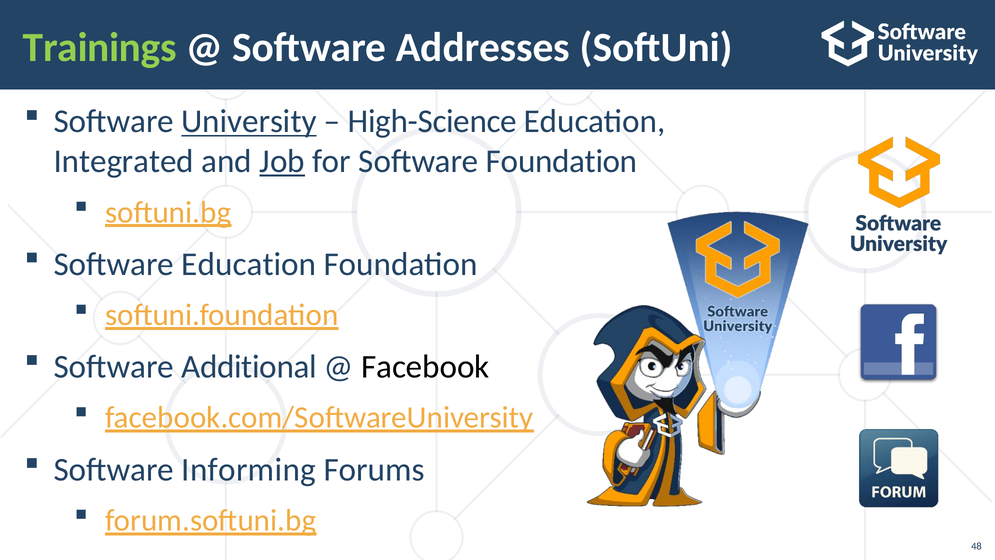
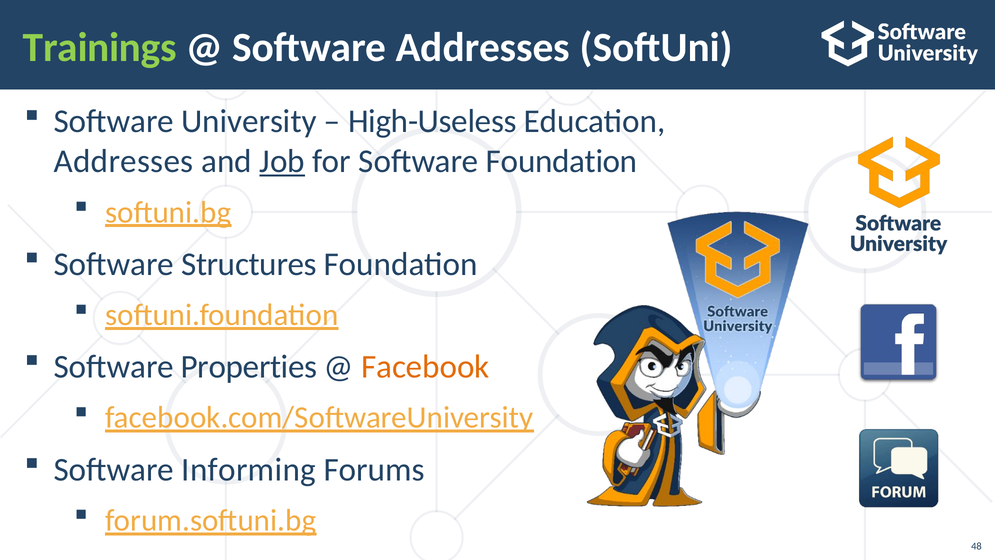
University underline: present -> none
High-Science: High-Science -> High-Useless
Integrated at (124, 161): Integrated -> Addresses
Software Education: Education -> Structures
Additional: Additional -> Properties
Facebook colour: black -> orange
